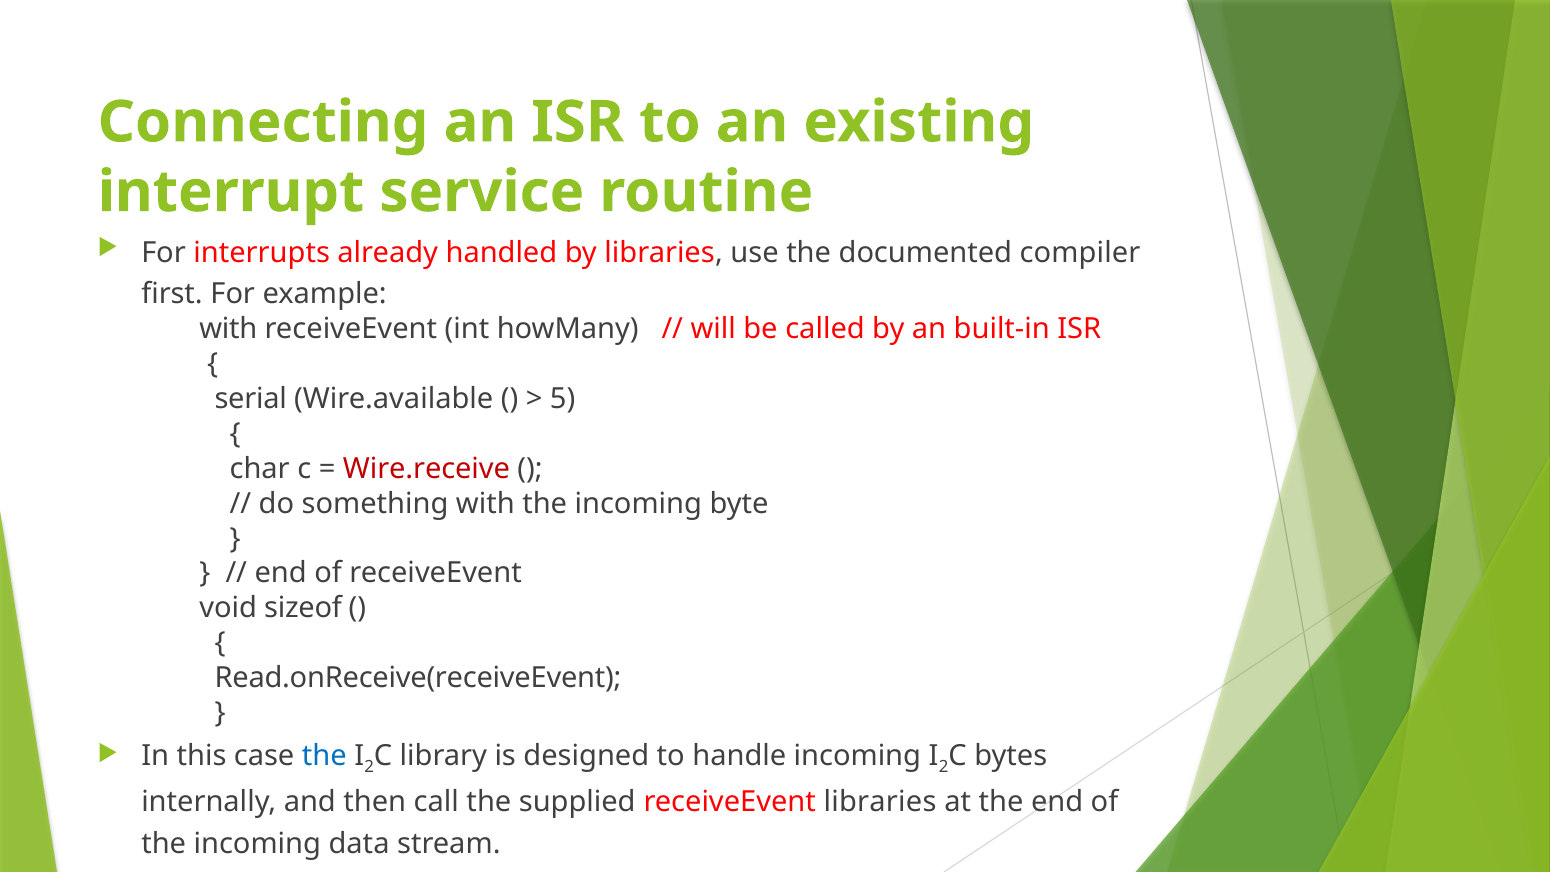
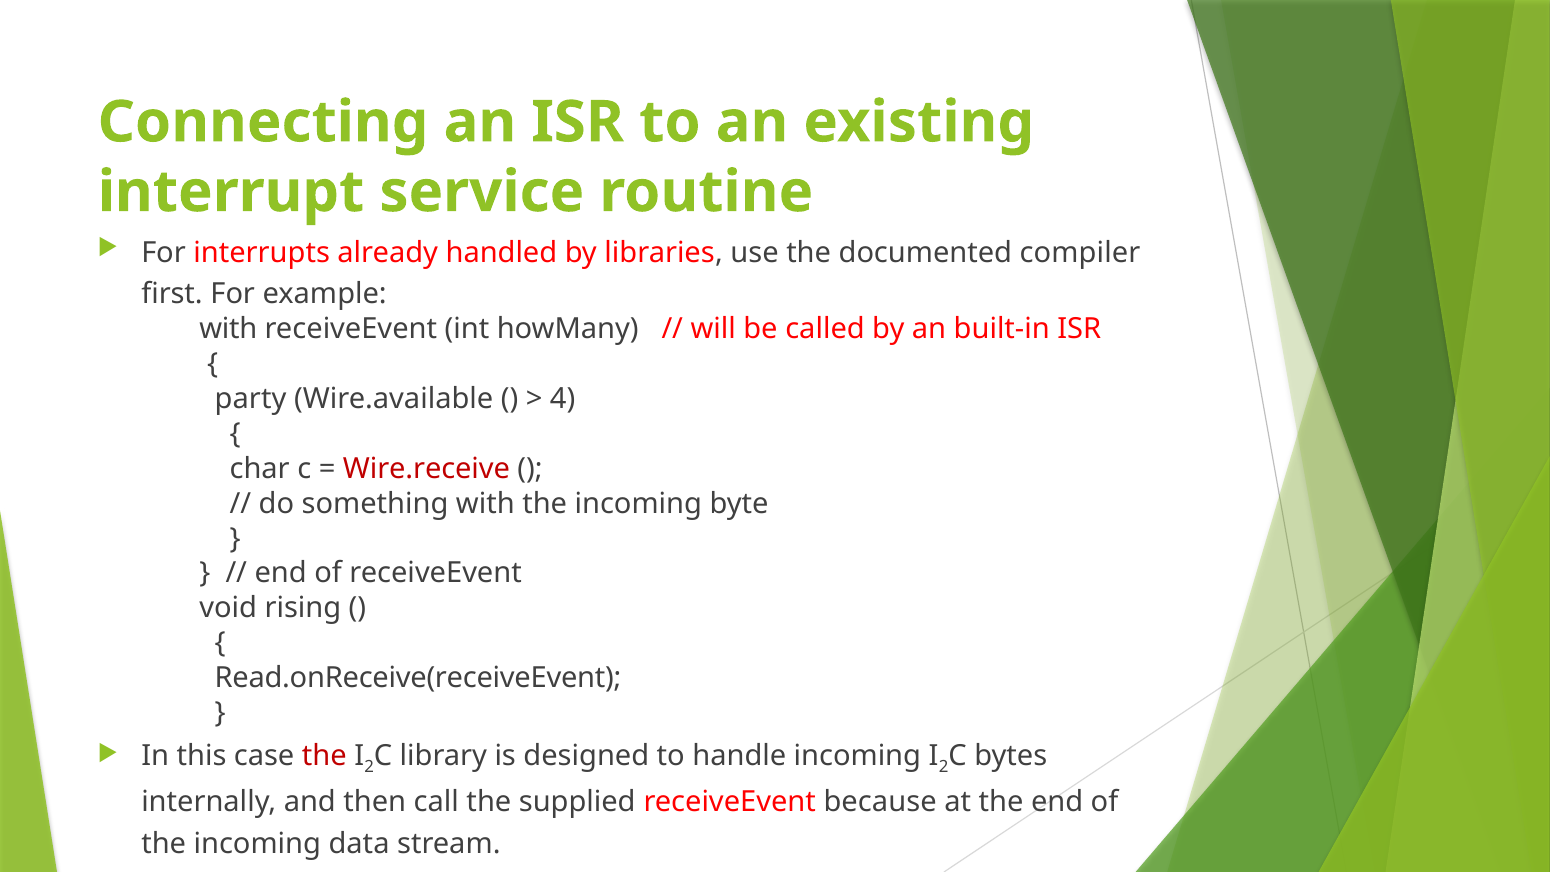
serial: serial -> party
5: 5 -> 4
sizeof: sizeof -> rising
the at (324, 756) colour: blue -> red
receiveEvent libraries: libraries -> because
